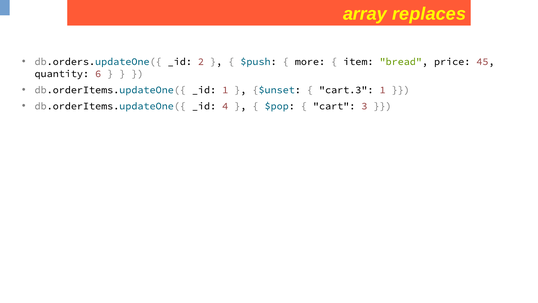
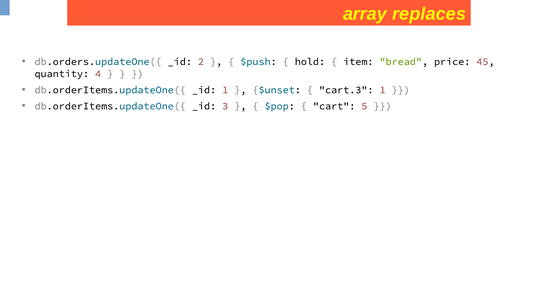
more: more -> hold
6: 6 -> 4
4: 4 -> 3
3: 3 -> 5
